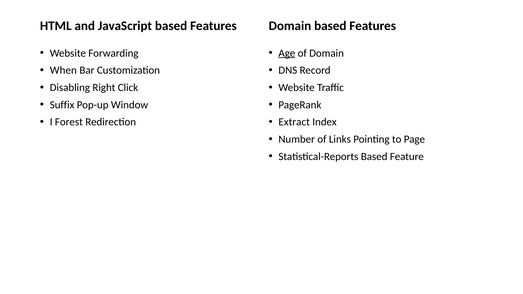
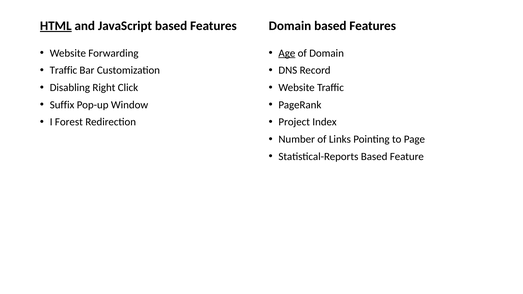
HTML underline: none -> present
When at (63, 70): When -> Traffic
Extract: Extract -> Project
